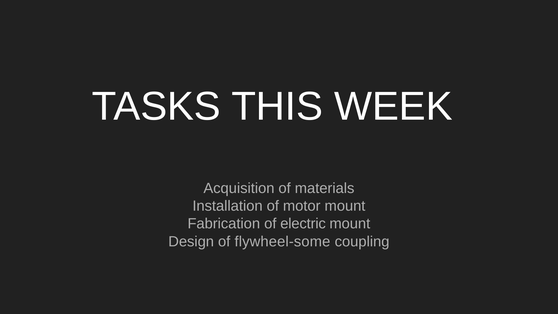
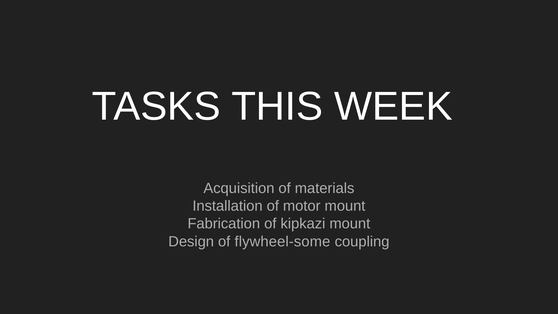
electric: electric -> kipkazi
